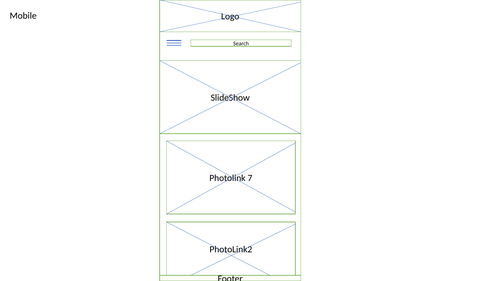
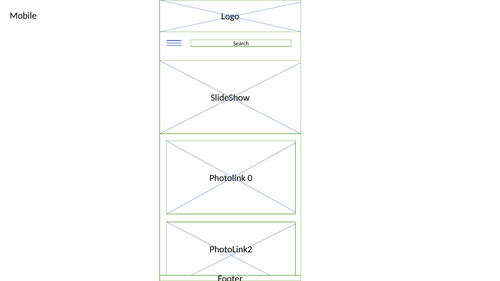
7: 7 -> 0
